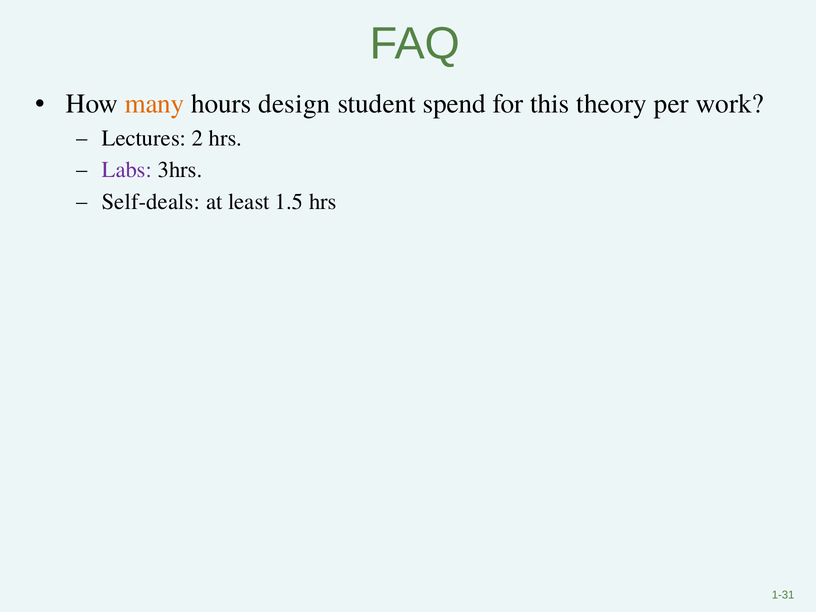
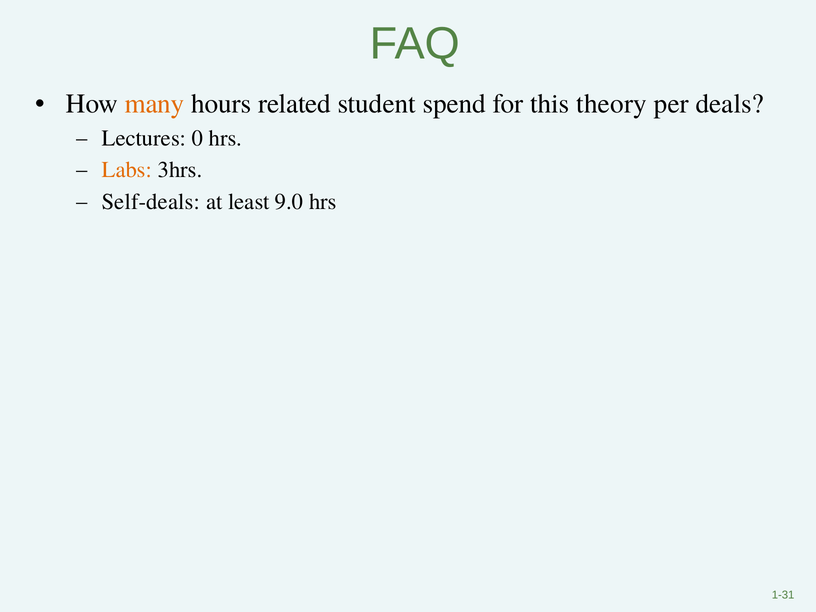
design: design -> related
work: work -> deals
2: 2 -> 0
Labs colour: purple -> orange
1.5: 1.5 -> 9.0
